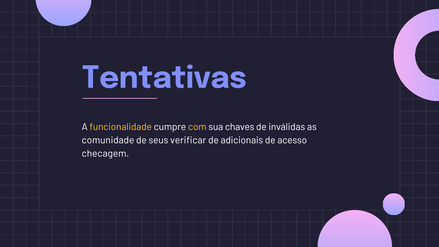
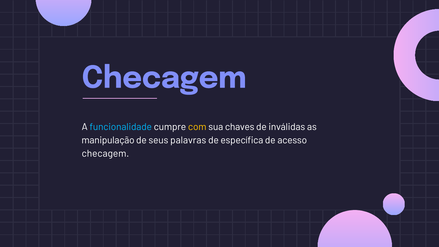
Tentativas at (164, 78): Tentativas -> Checagem
funcionalidade colour: yellow -> light blue
comunidade: comunidade -> manipulação
verificar: verificar -> palavras
adicionais: adicionais -> específica
